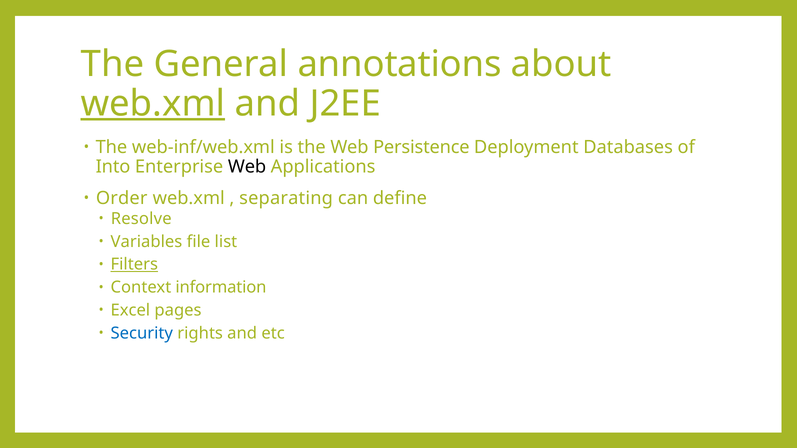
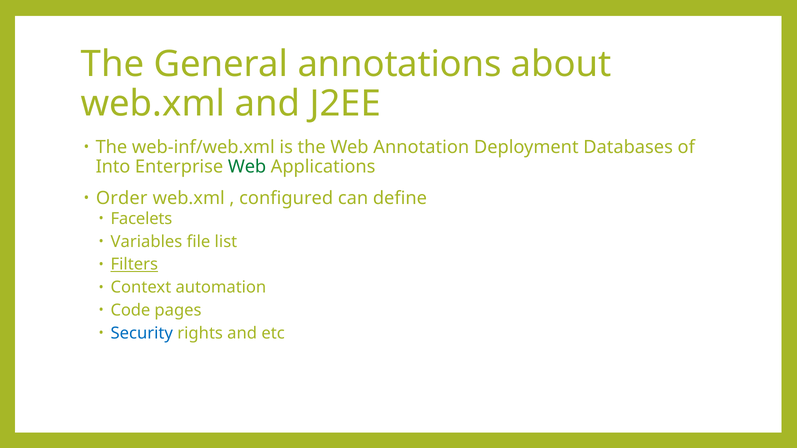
web.xml at (153, 104) underline: present -> none
Persistence: Persistence -> Annotation
Web at (247, 167) colour: black -> green
separating: separating -> configured
Resolve: Resolve -> Facelets
information: information -> automation
Excel: Excel -> Code
